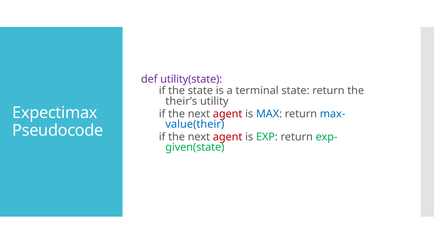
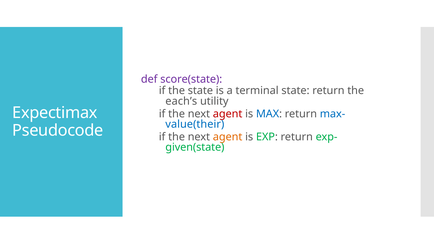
utility(state: utility(state -> score(state
their’s: their’s -> each’s
agent at (228, 137) colour: red -> orange
